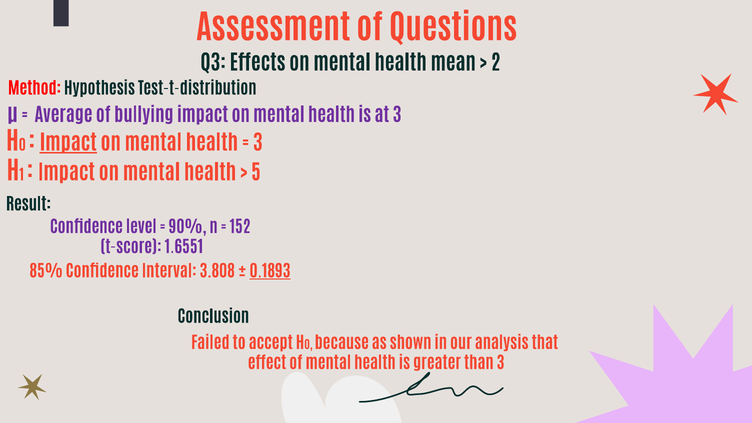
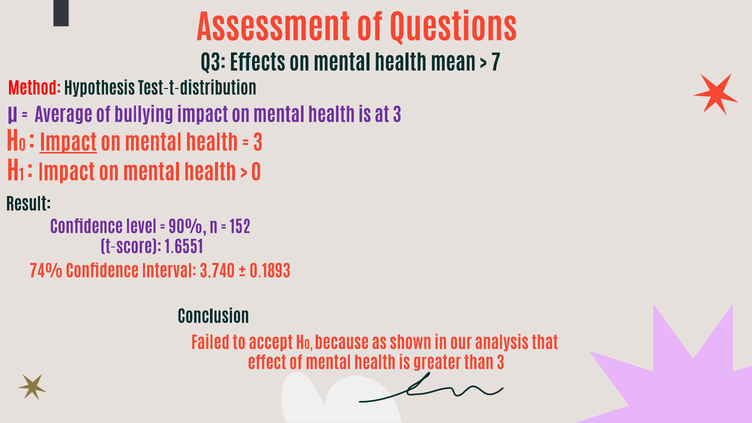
2: 2 -> 7
5 at (256, 173): 5 -> 0
85%: 85% -> 74%
3.808: 3.808 -> 3.740
0.1893 underline: present -> none
